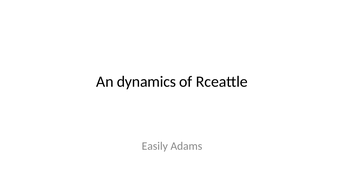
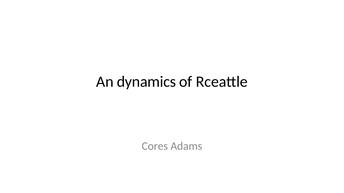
Easily: Easily -> Cores
